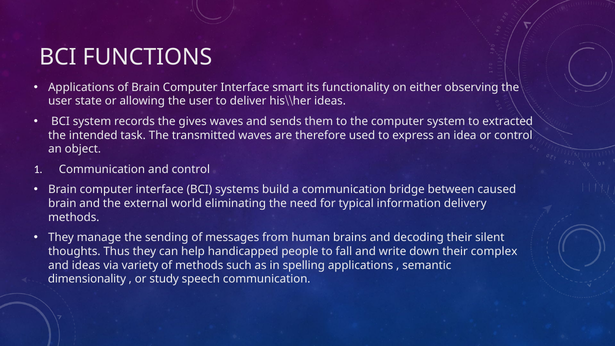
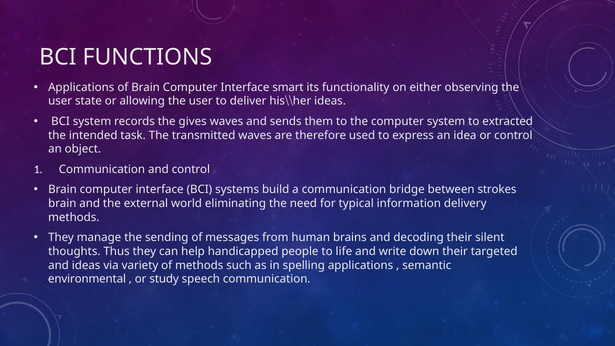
caused: caused -> strokes
fall: fall -> life
complex: complex -> targeted
dimensionality: dimensionality -> environmental
